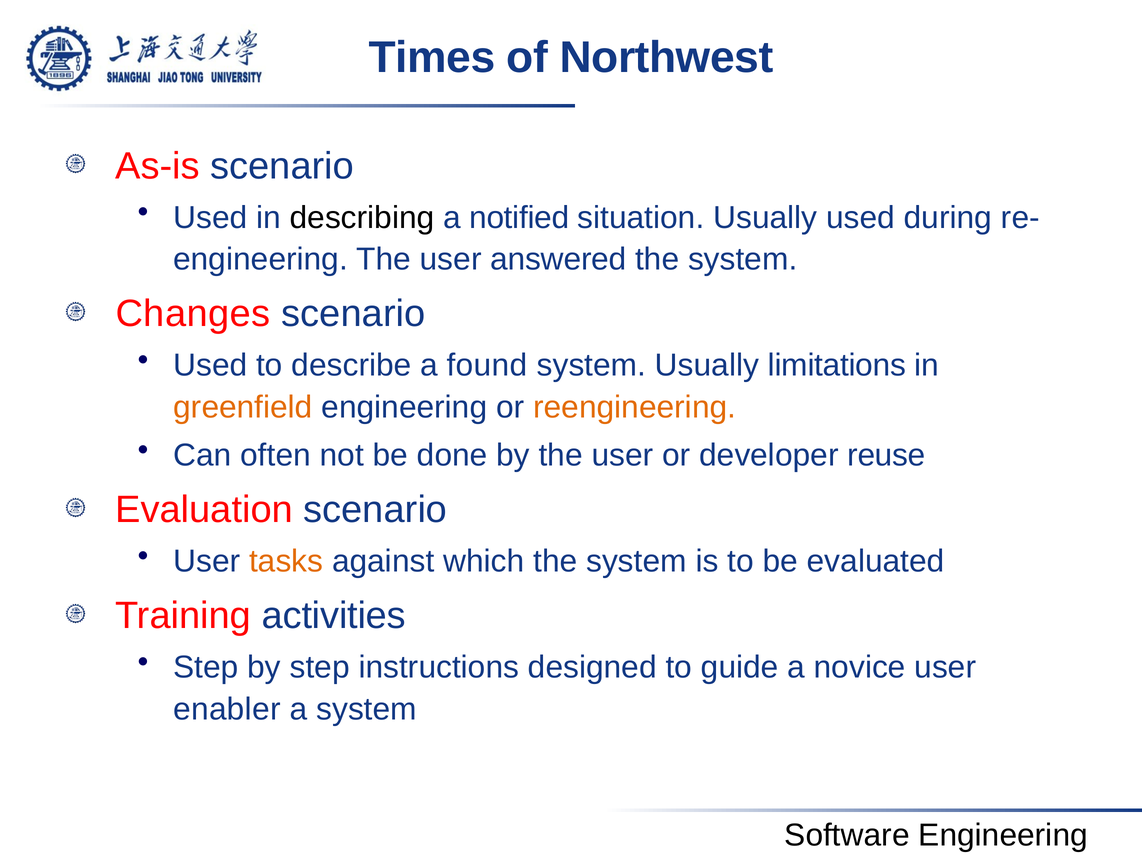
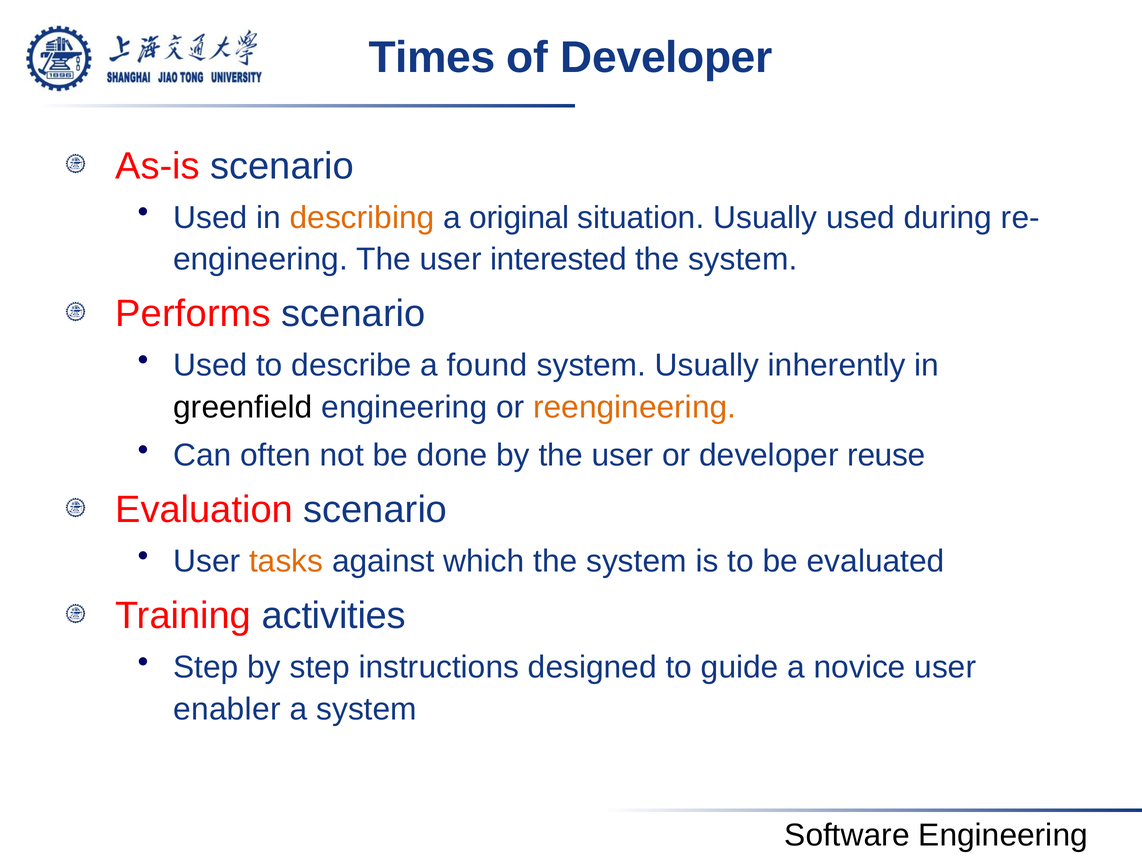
of Northwest: Northwest -> Developer
describing colour: black -> orange
notified: notified -> original
answered: answered -> interested
Changes: Changes -> Performs
limitations: limitations -> inherently
greenfield colour: orange -> black
